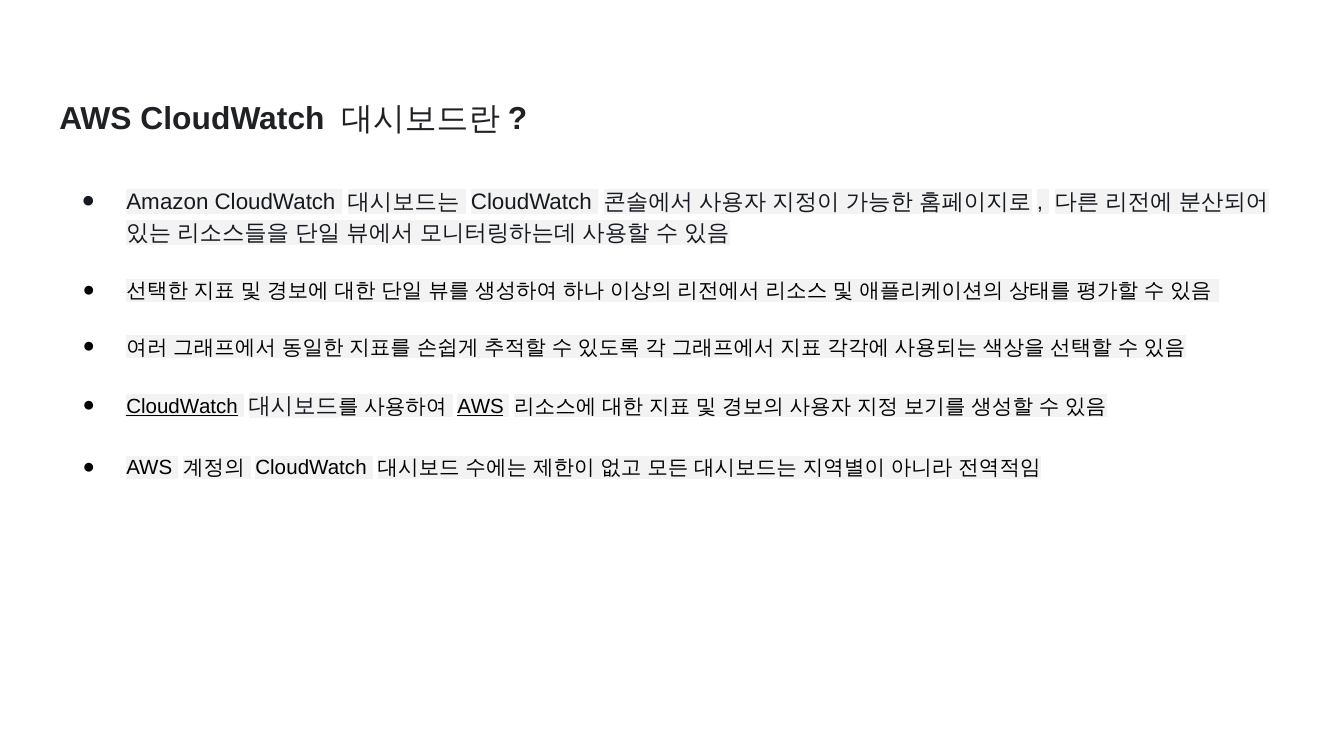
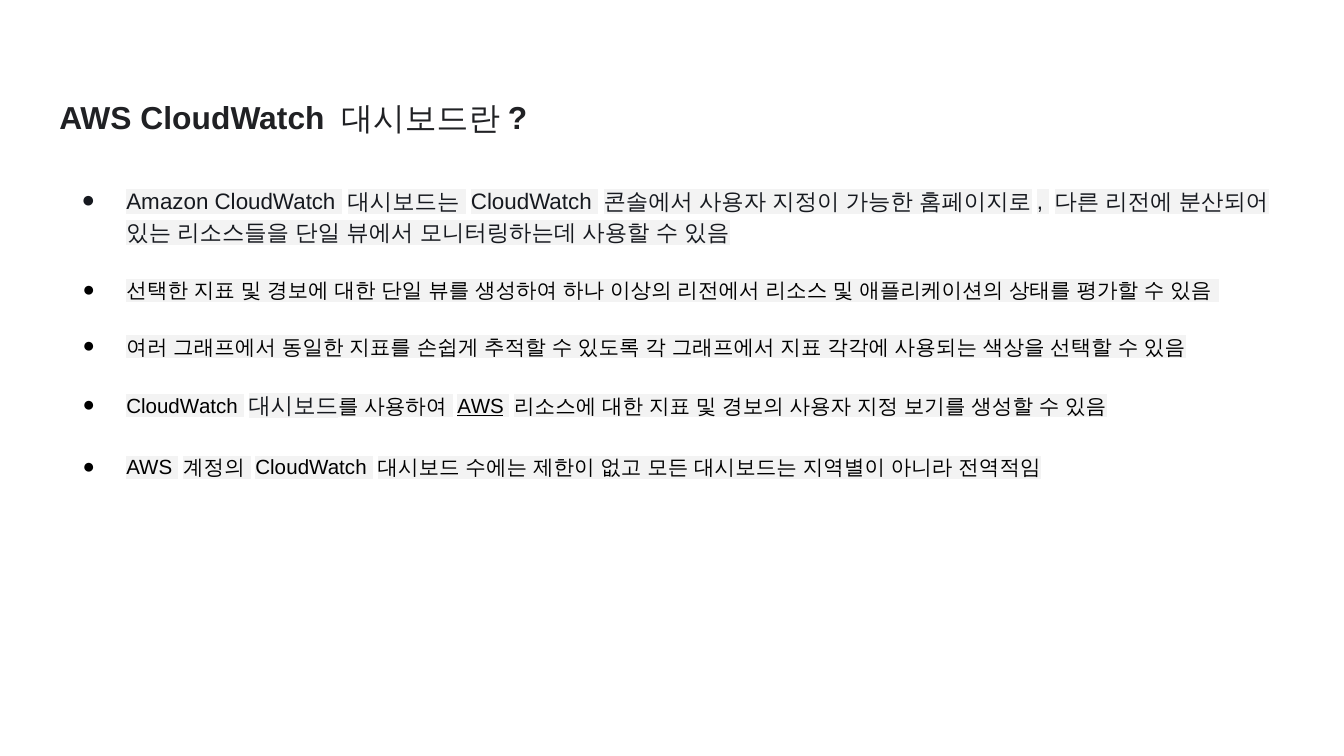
CloudWatch at (182, 406) underline: present -> none
